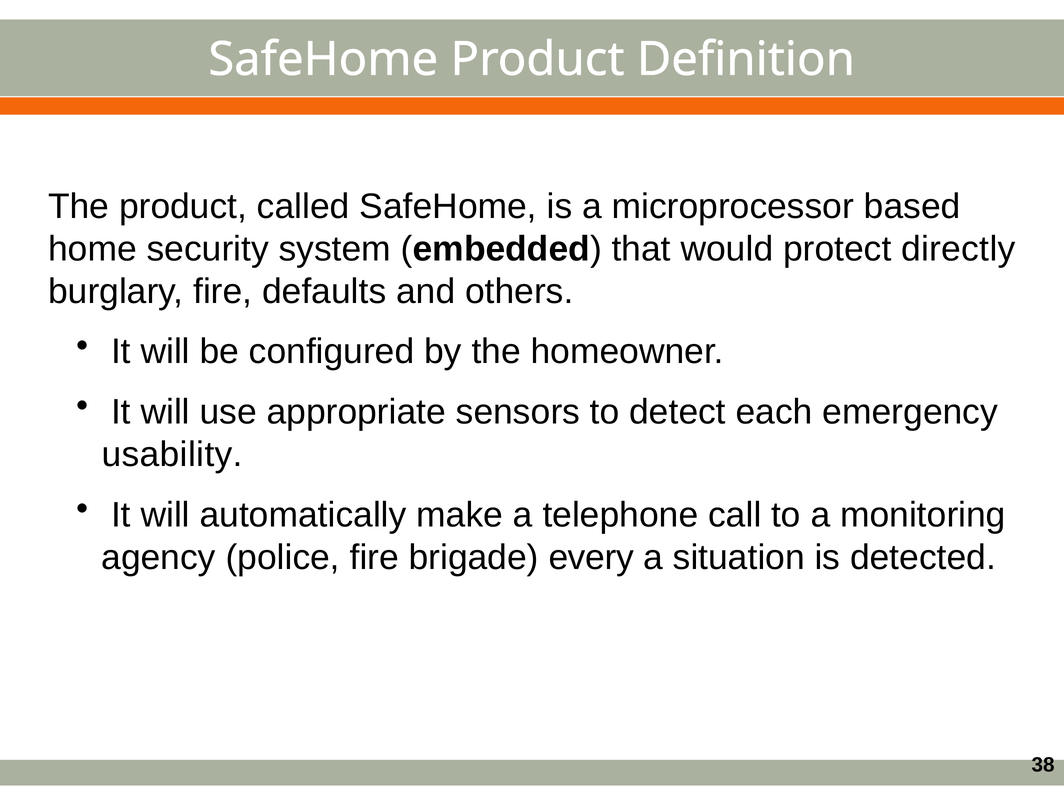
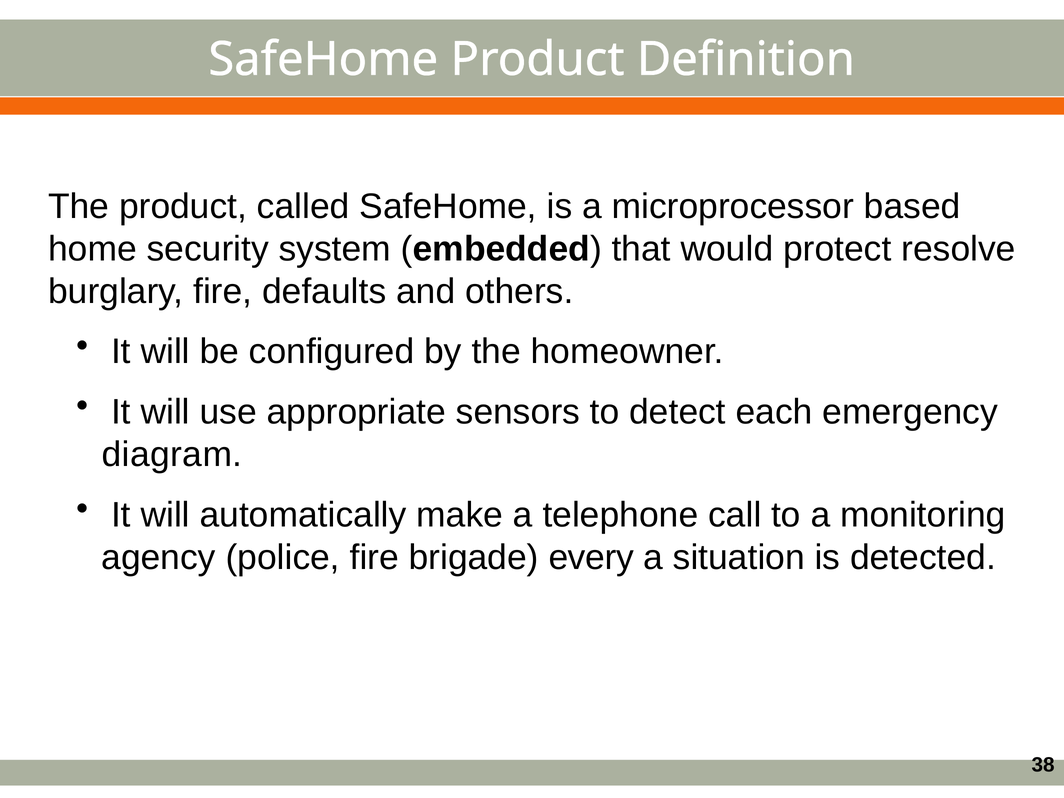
directly: directly -> resolve
usability: usability -> diagram
